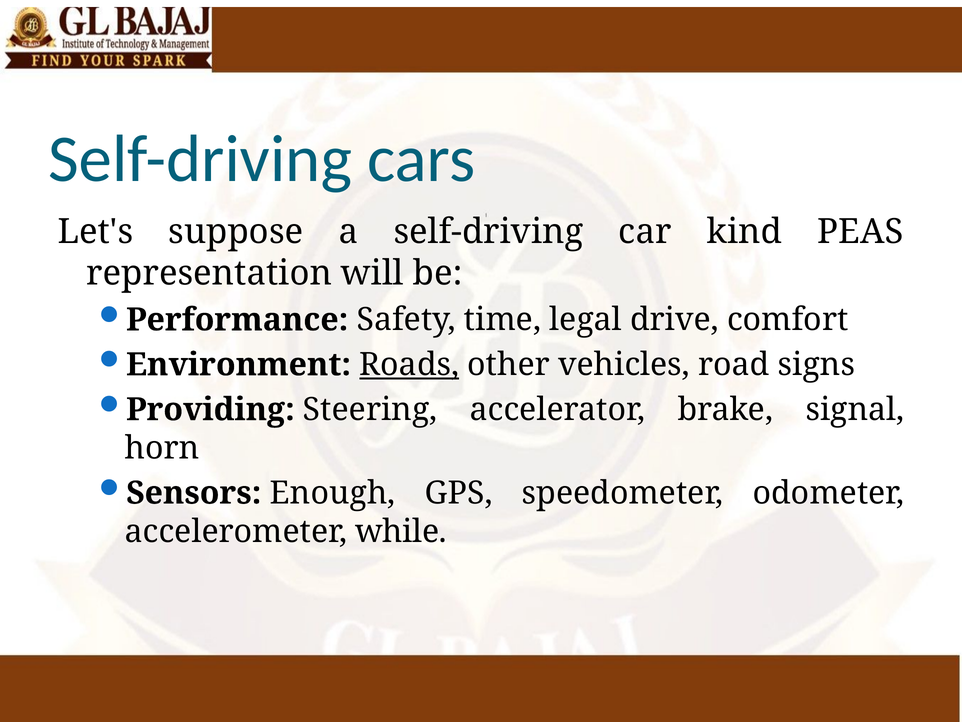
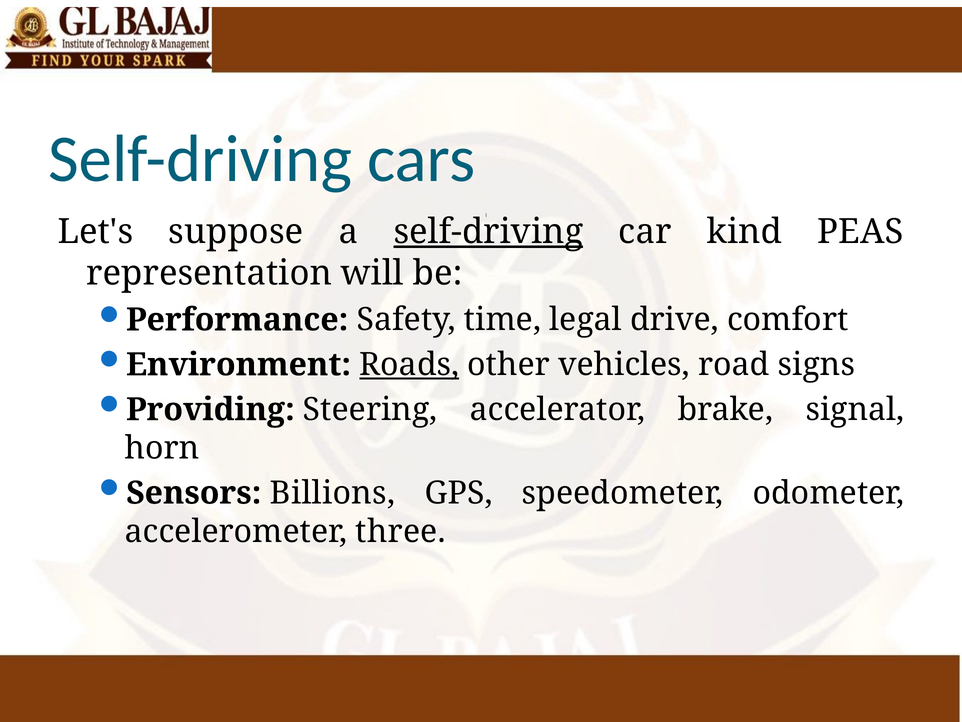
self-driving at (488, 232) underline: none -> present
Enough: Enough -> Billions
while: while -> three
